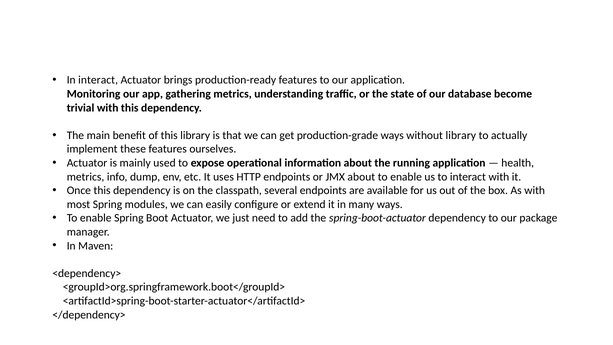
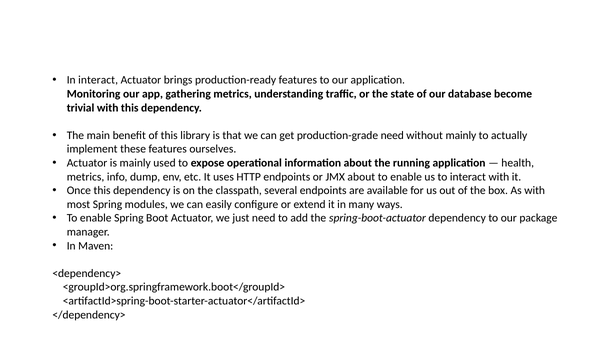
production-grade ways: ways -> need
without library: library -> mainly
